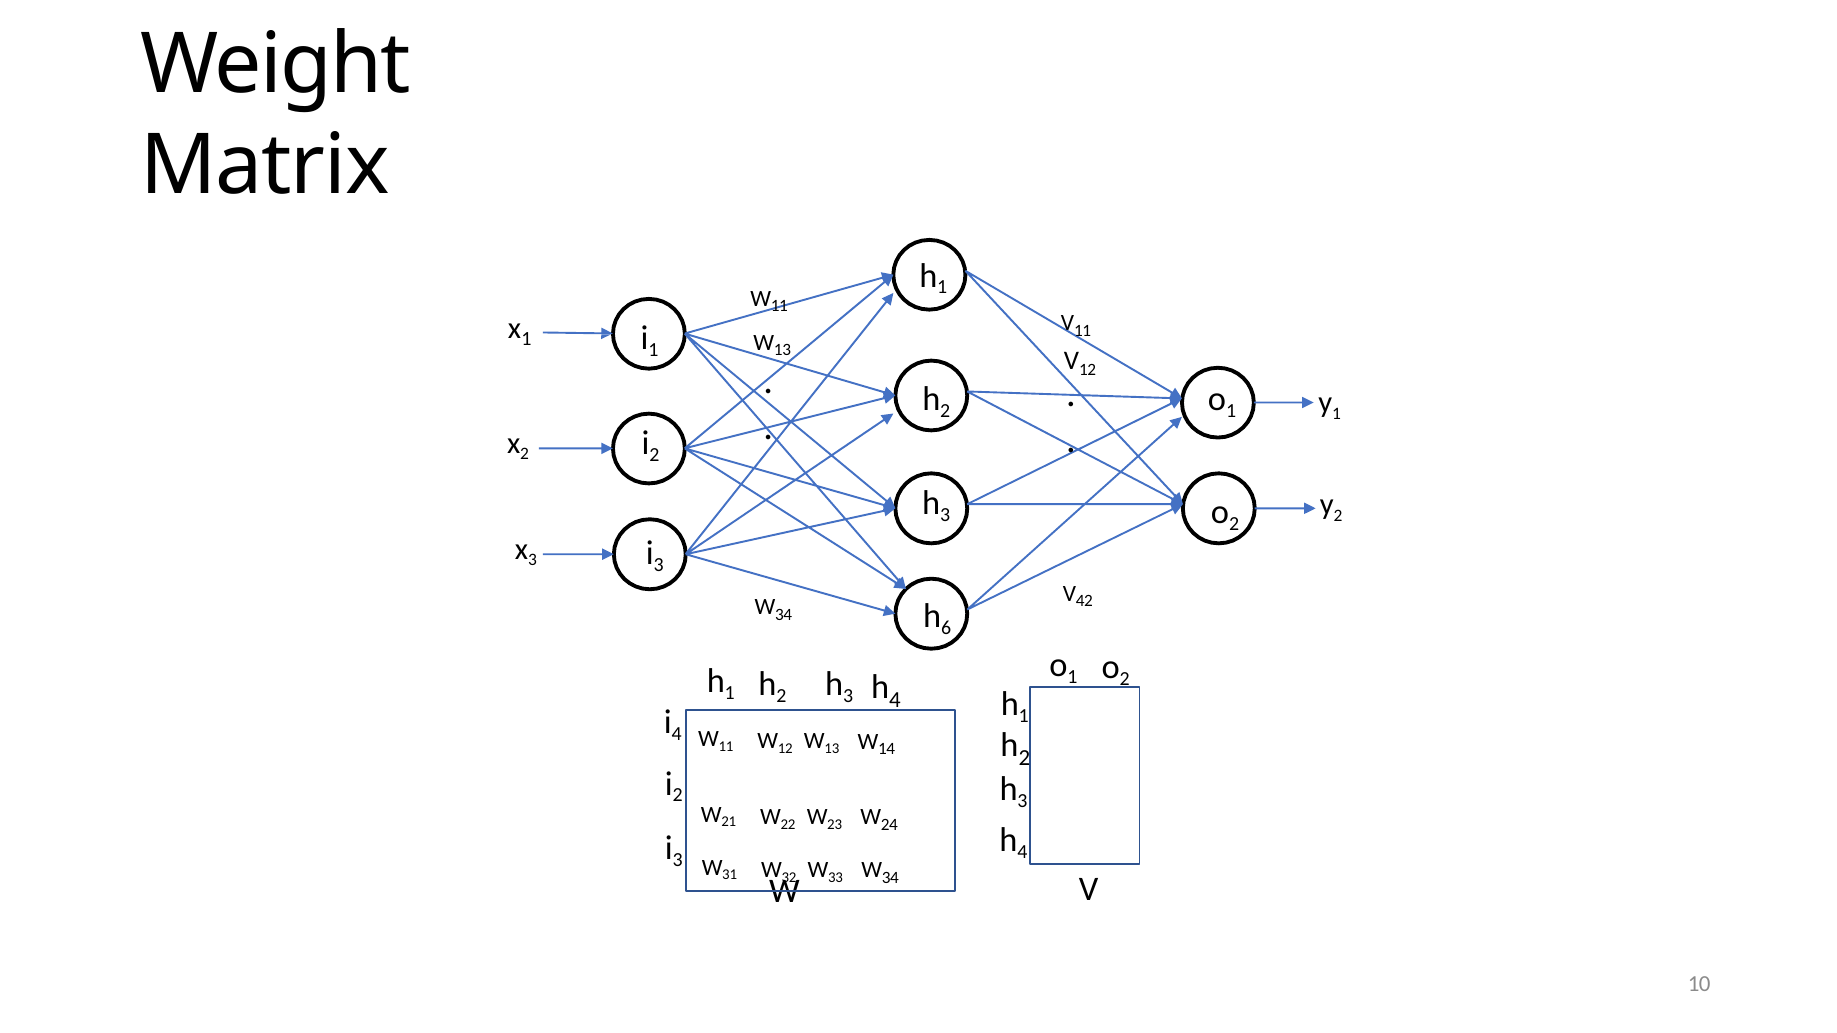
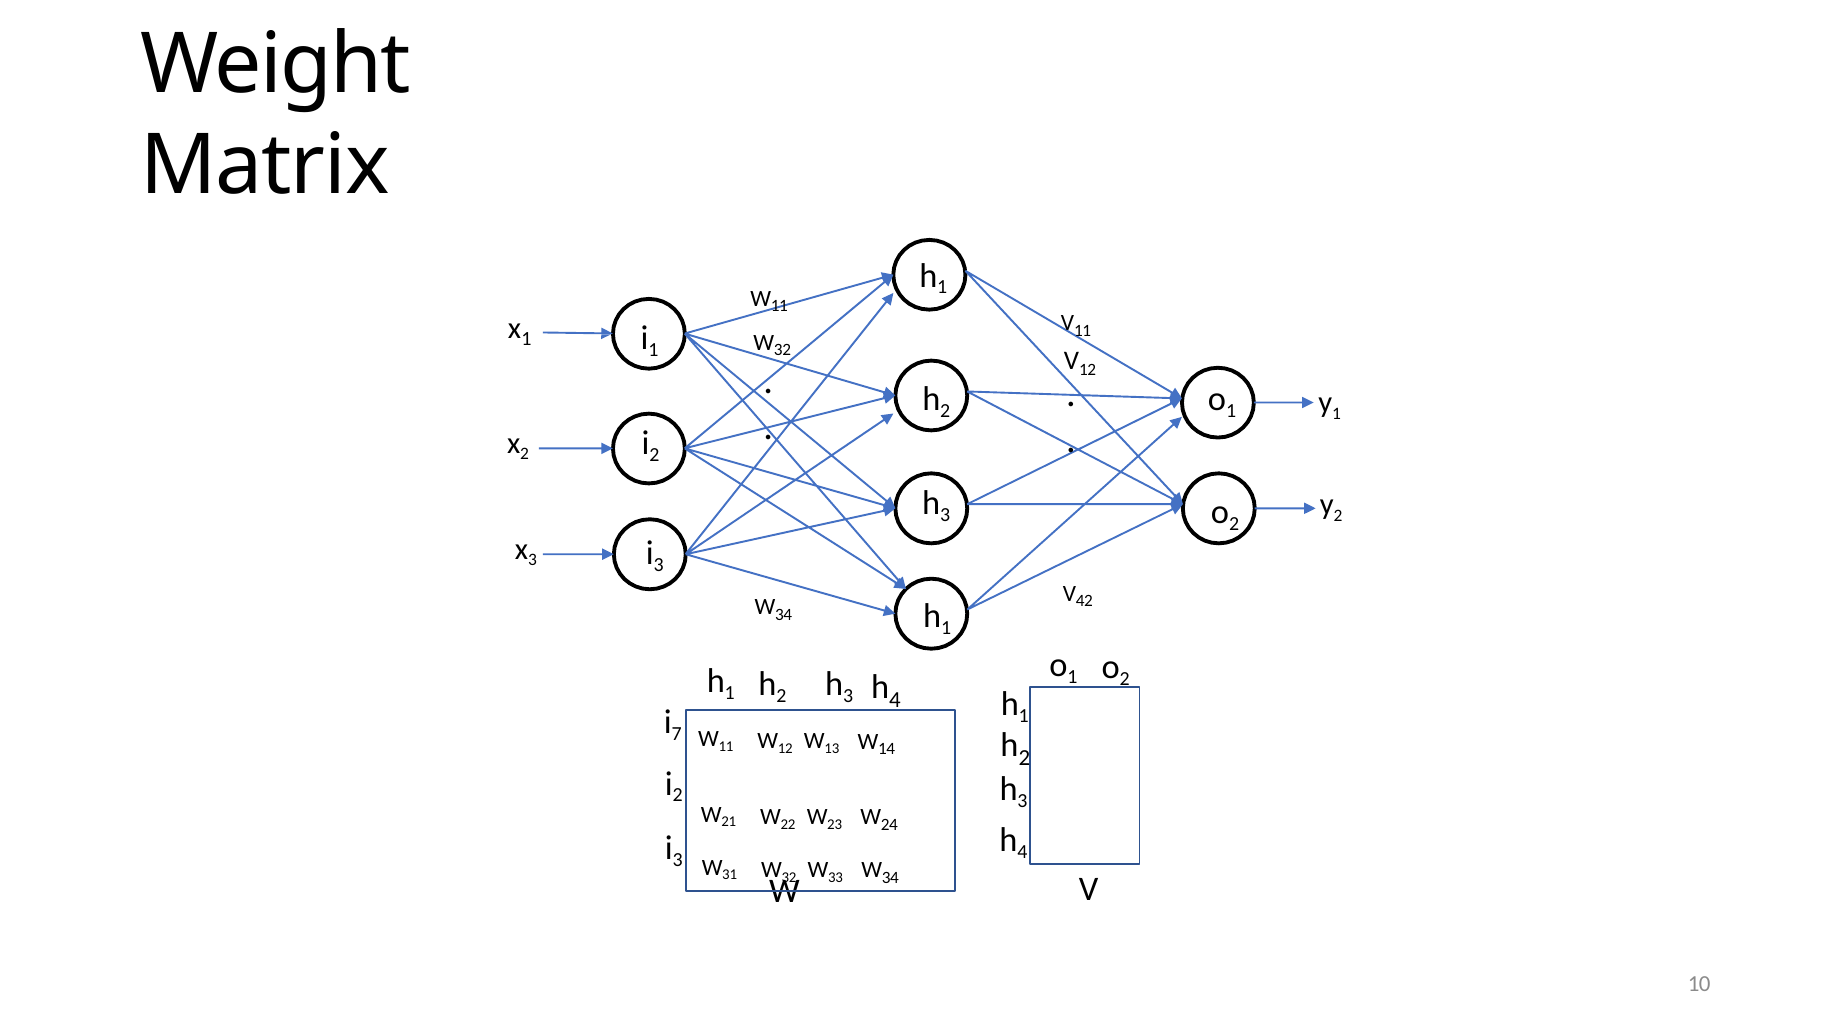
13 at (782, 350): 13 -> 32
6 at (946, 628): 6 -> 1
4 at (677, 734): 4 -> 7
